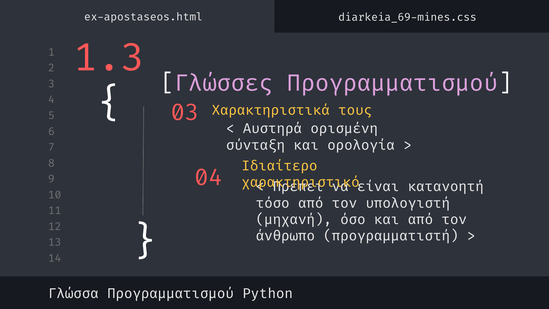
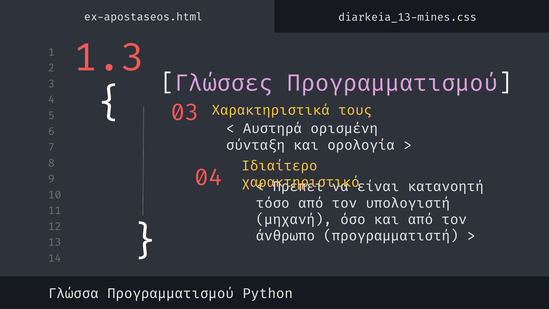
diarkeia_69-mines.css: diarkeia_69-mines.css -> diarkeia_13-mines.css
